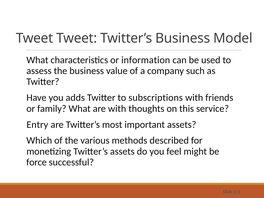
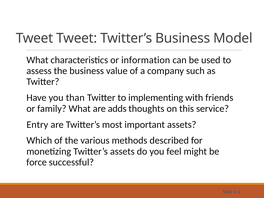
adds: adds -> than
subscriptions: subscriptions -> implementing
are with: with -> adds
